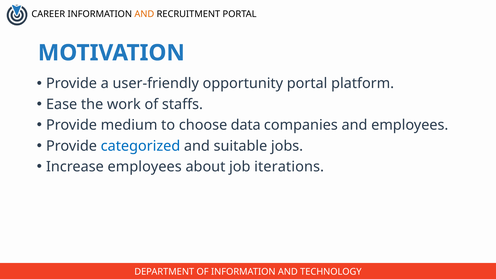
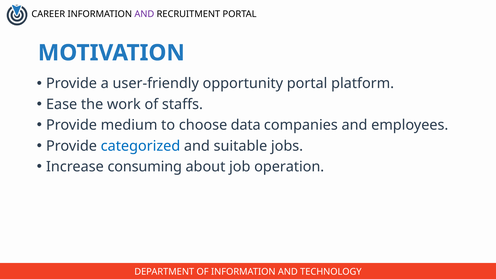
AND at (144, 14) colour: orange -> purple
Increase employees: employees -> consuming
iterations: iterations -> operation
